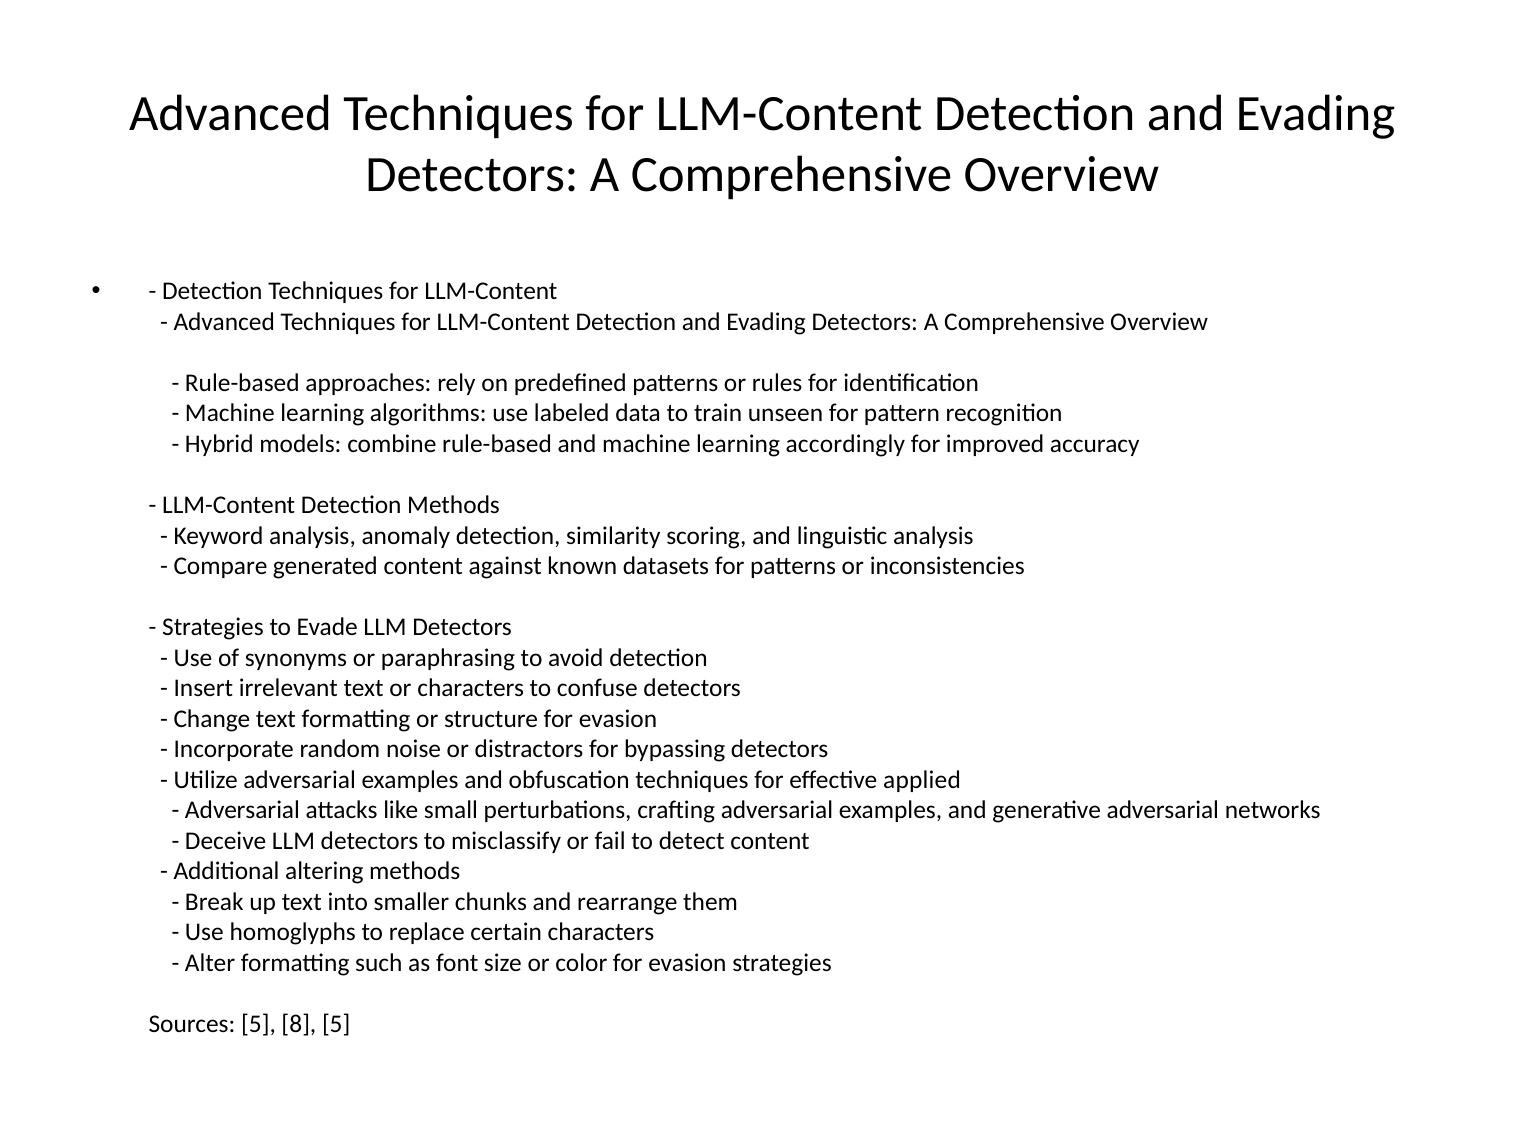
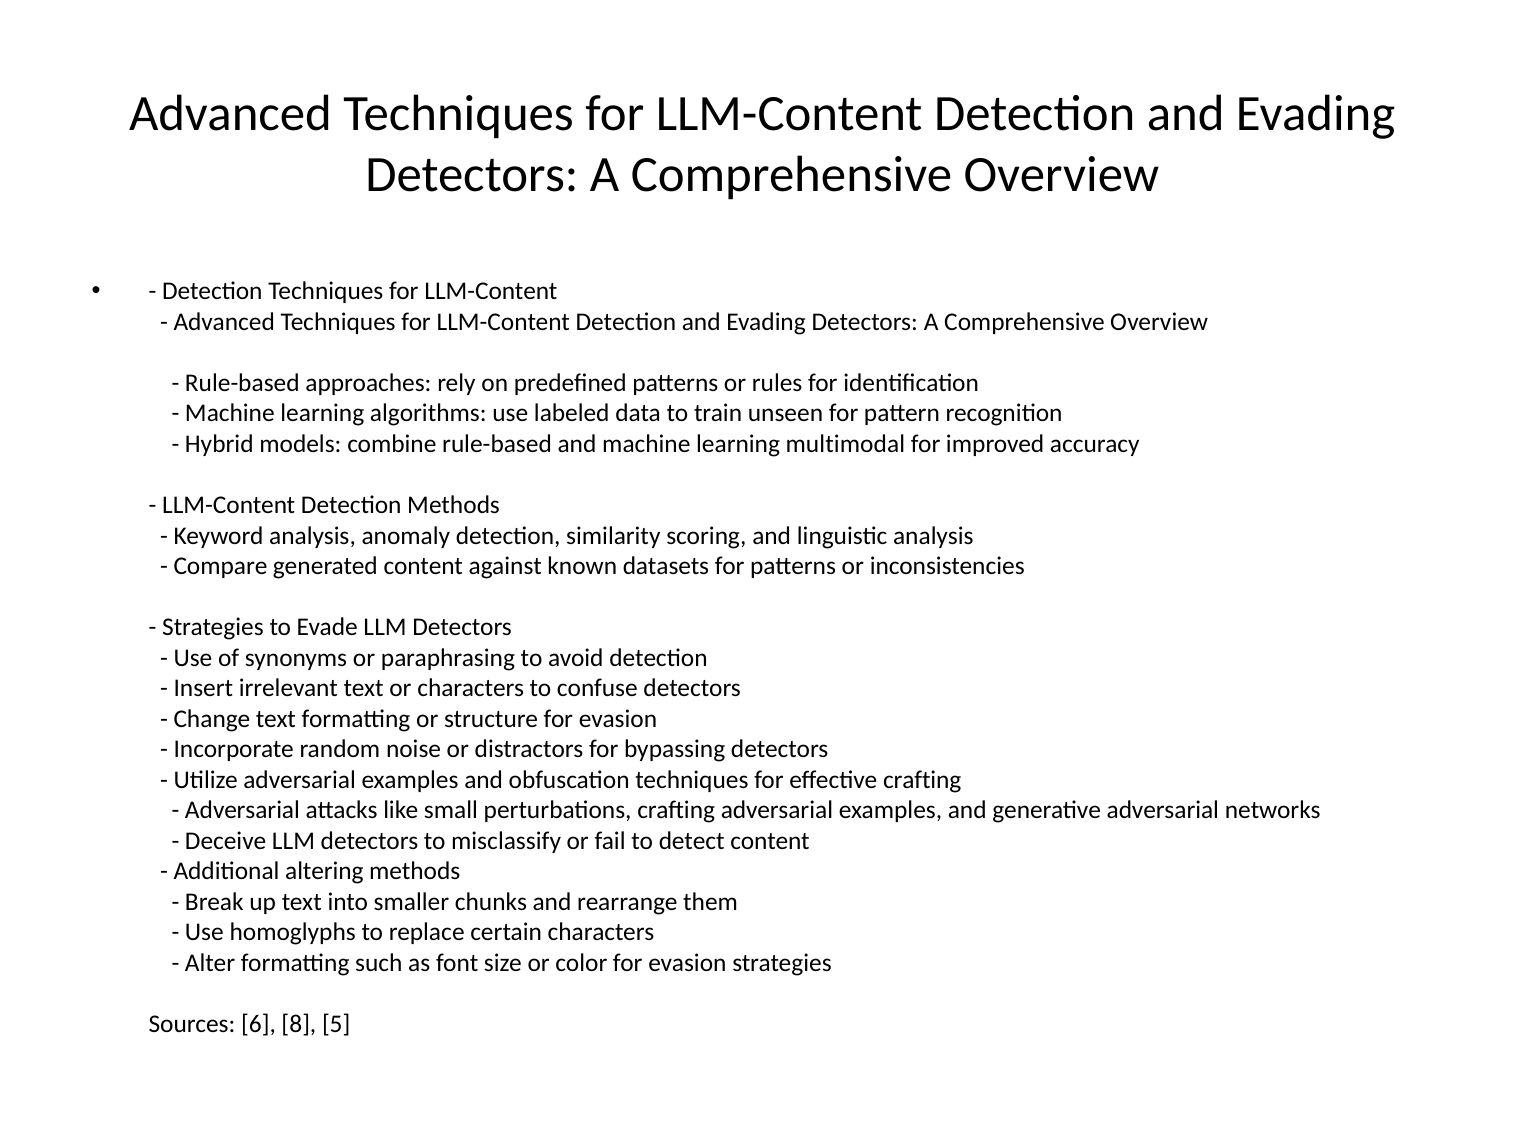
accordingly: accordingly -> multimodal
effective applied: applied -> crafting
Sources 5: 5 -> 6
